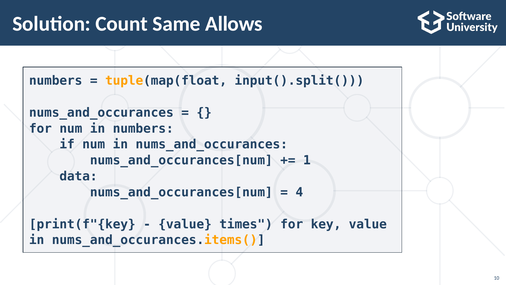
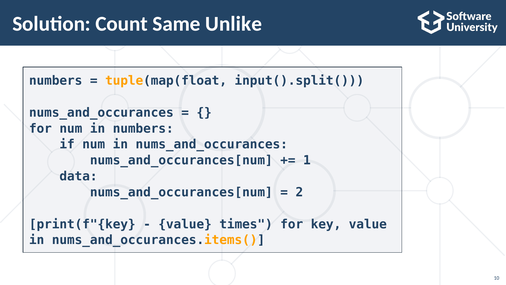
Allows: Allows -> Unlike
4: 4 -> 2
